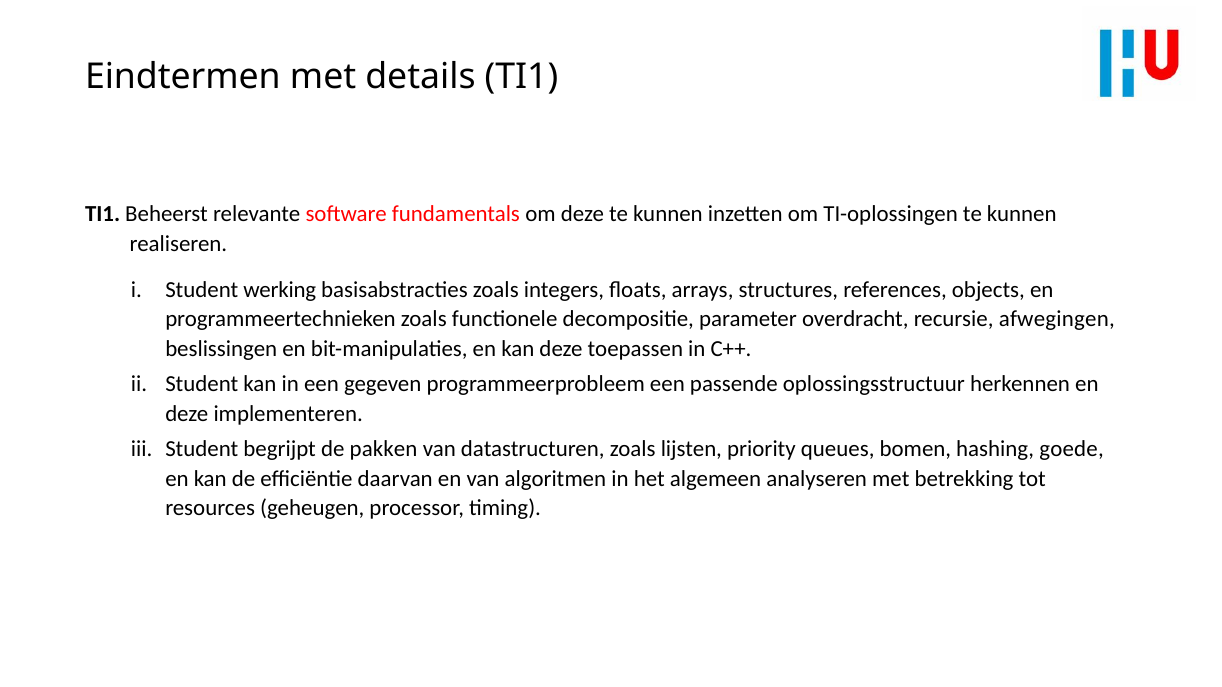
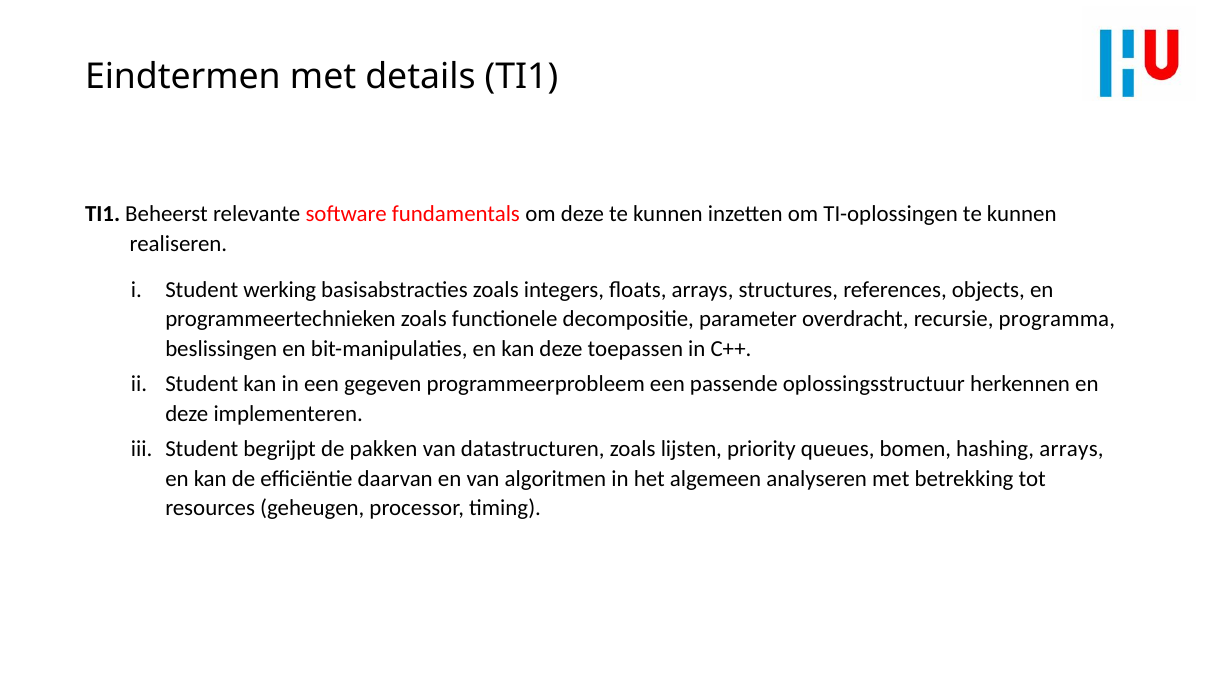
afwegingen: afwegingen -> programma
hashing goede: goede -> arrays
